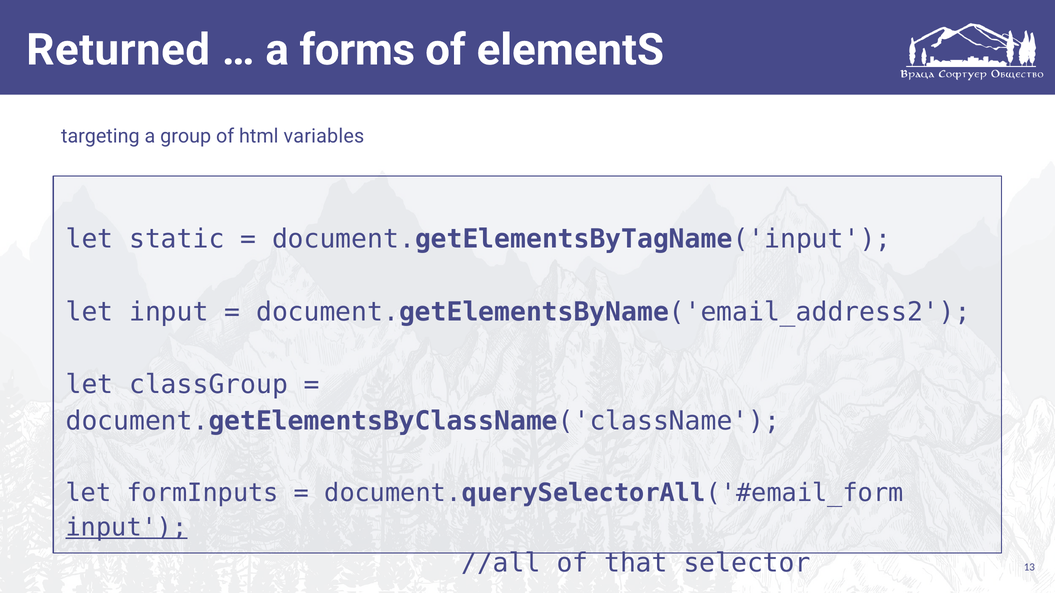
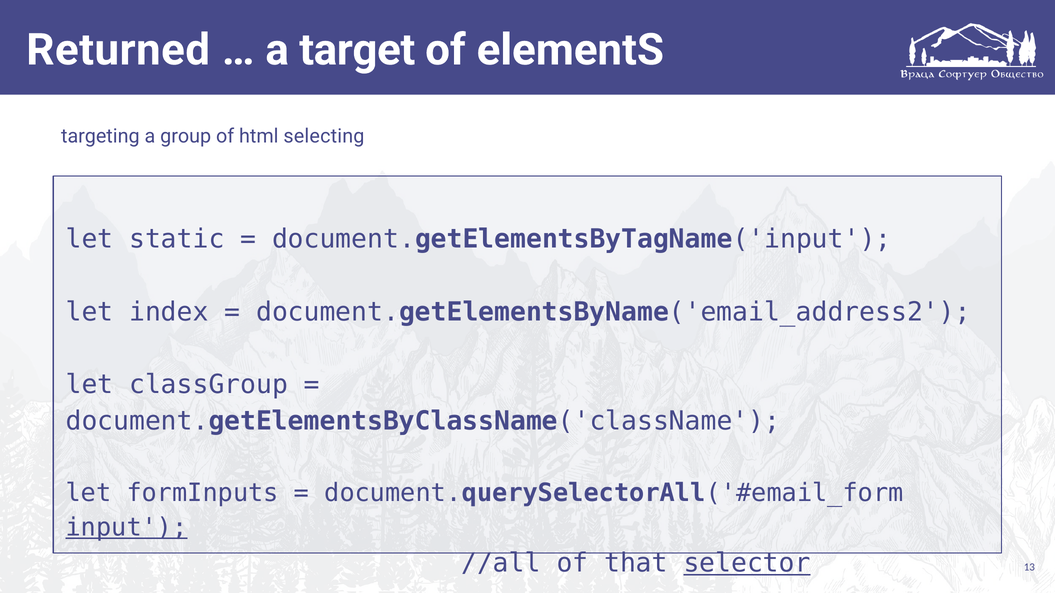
forms: forms -> target
variables: variables -> selecting
let input: input -> index
selector underline: none -> present
